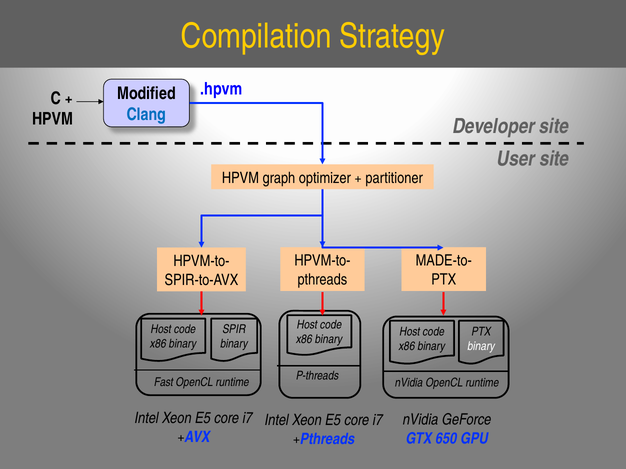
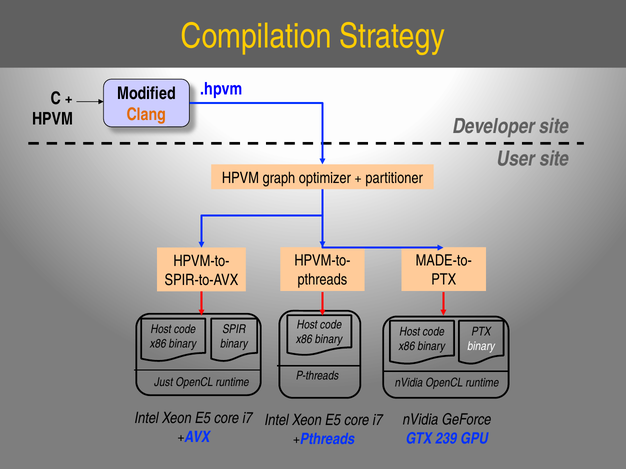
Clang colour: blue -> orange
Fast: Fast -> Just
650: 650 -> 239
